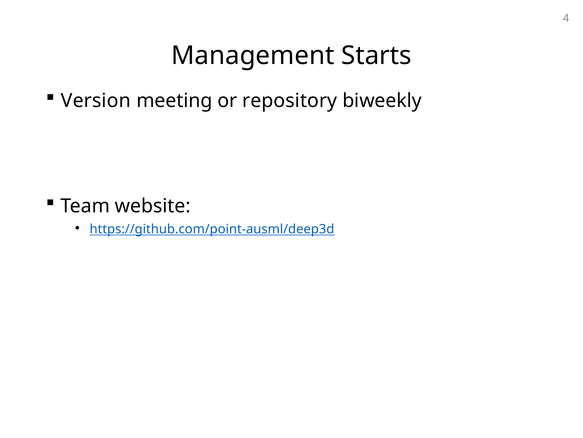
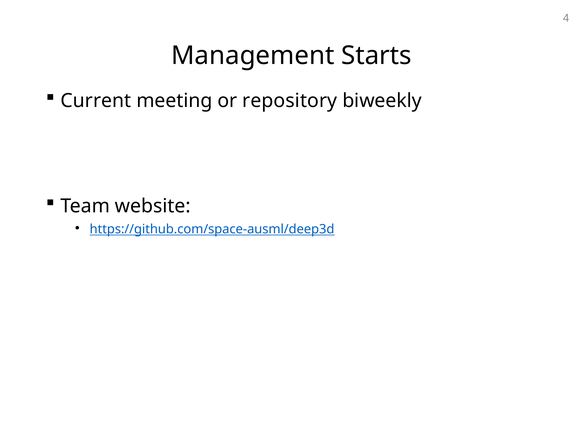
Version: Version -> Current
https://github.com/point-ausml/deep3d: https://github.com/point-ausml/deep3d -> https://github.com/space-ausml/deep3d
